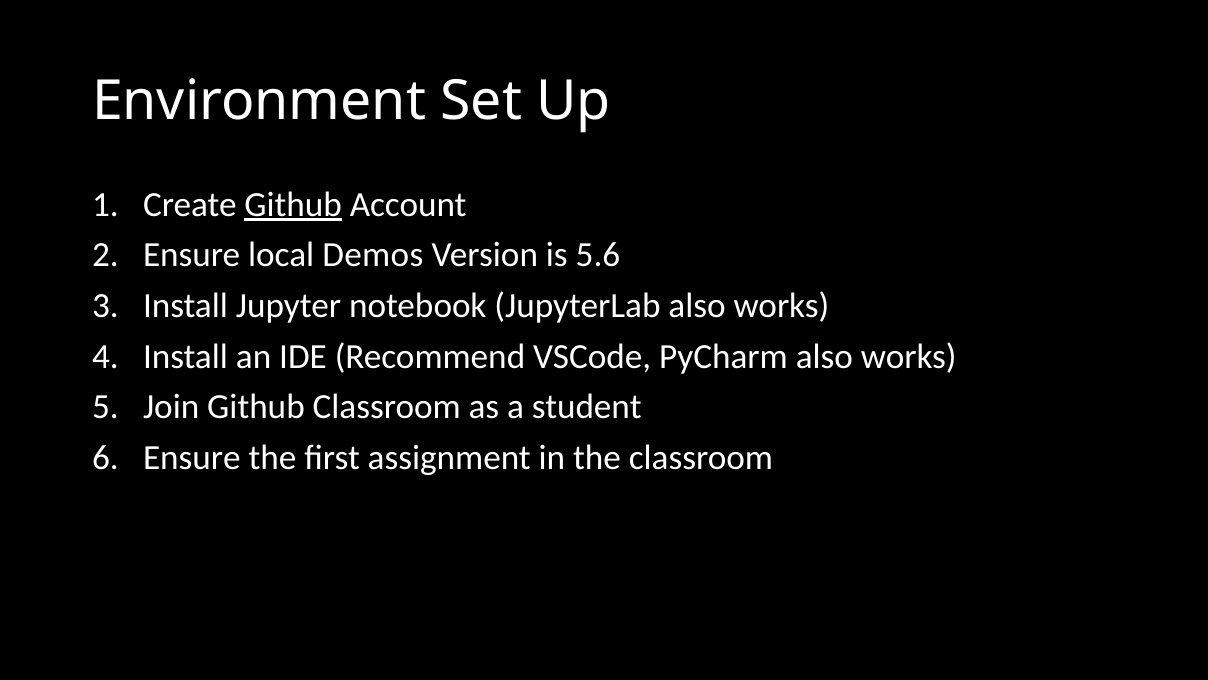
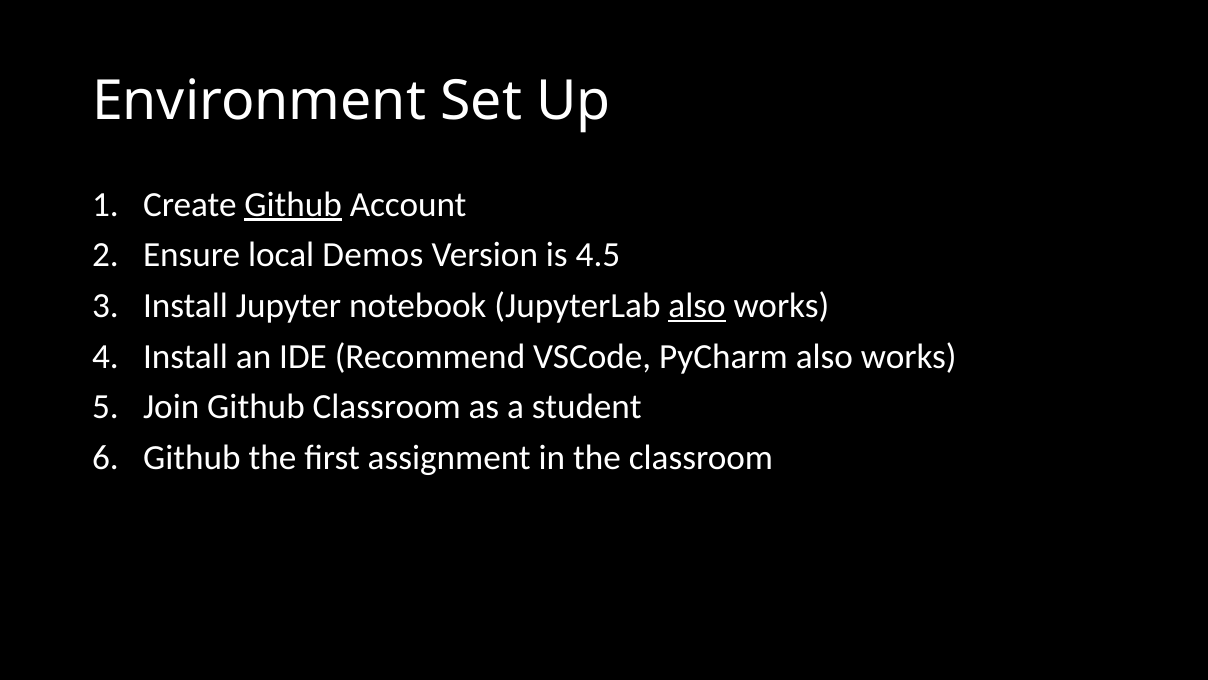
5.6: 5.6 -> 4.5
also at (697, 306) underline: none -> present
Ensure at (192, 457): Ensure -> Github
